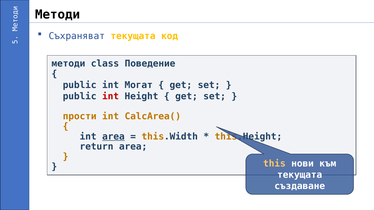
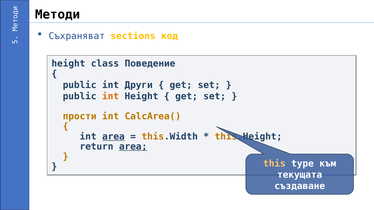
Съхраняват текущата: текущата -> sections
методи at (68, 64): методи -> height
Могат: Могат -> Други
int at (111, 96) colour: red -> orange
area at (133, 147) underline: none -> present
нови: нови -> type
